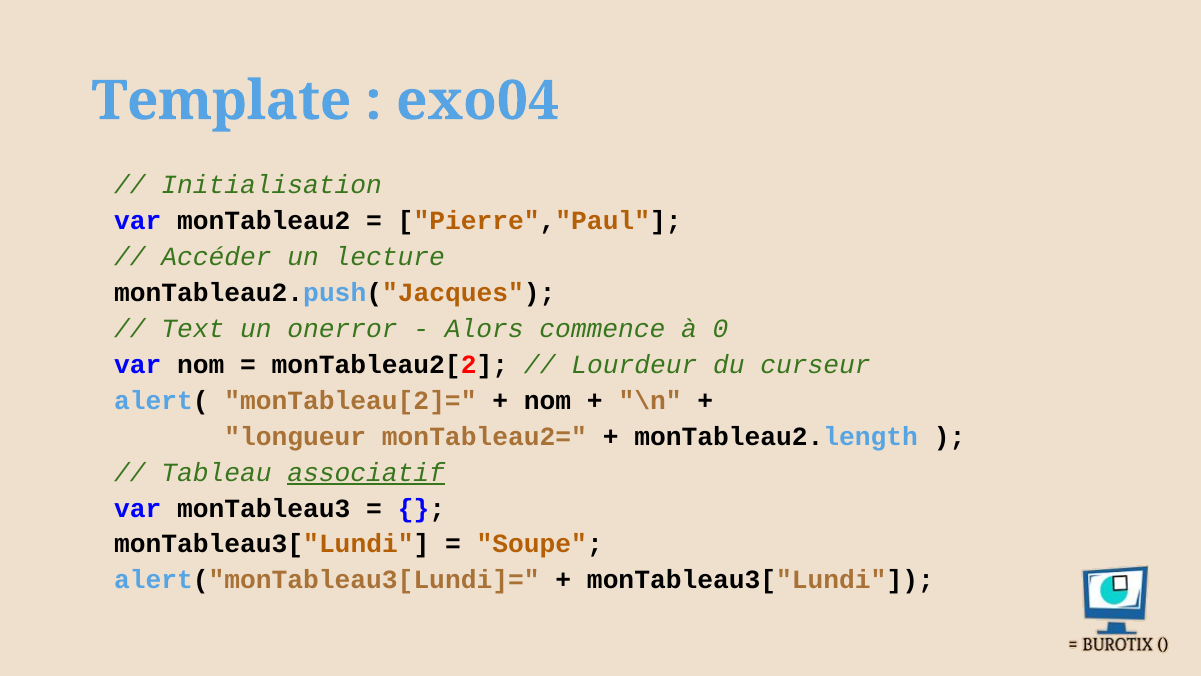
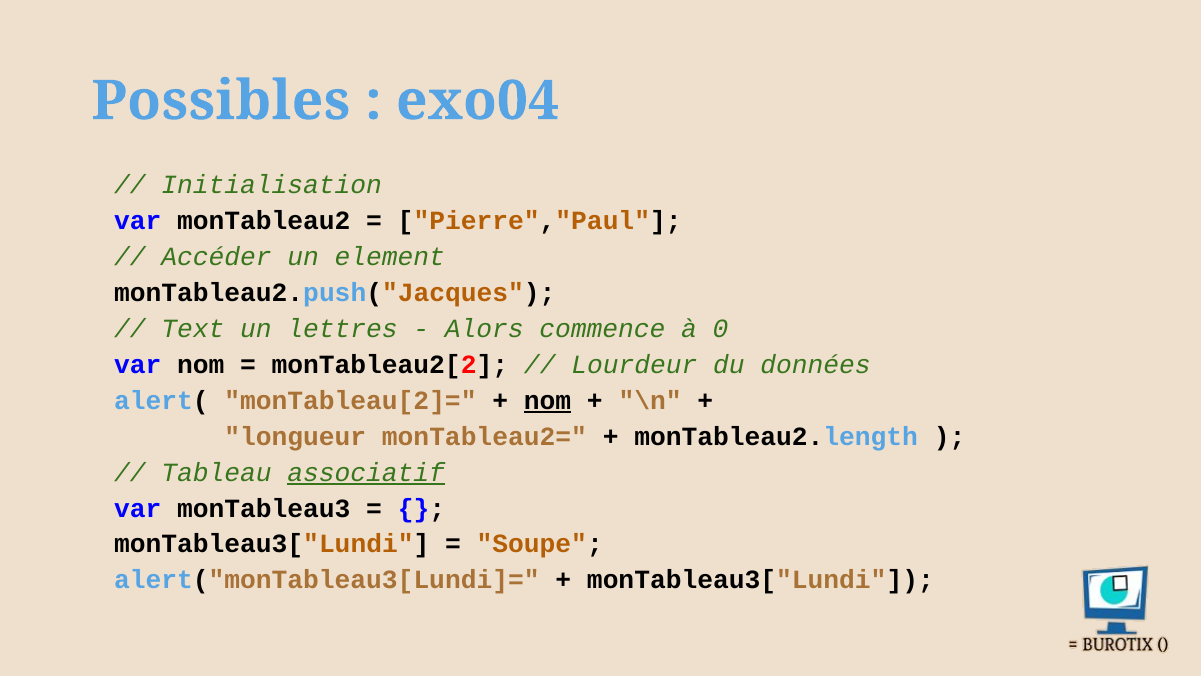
Template: Template -> Possibles
lecture: lecture -> element
onerror: onerror -> lettres
curseur: curseur -> données
nom at (548, 400) underline: none -> present
